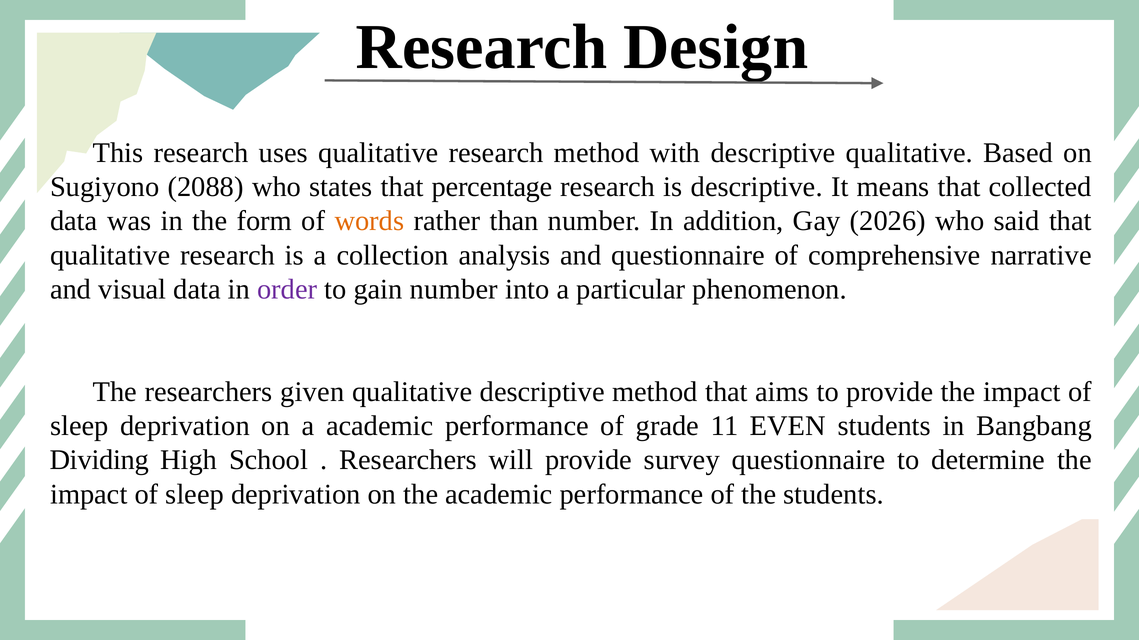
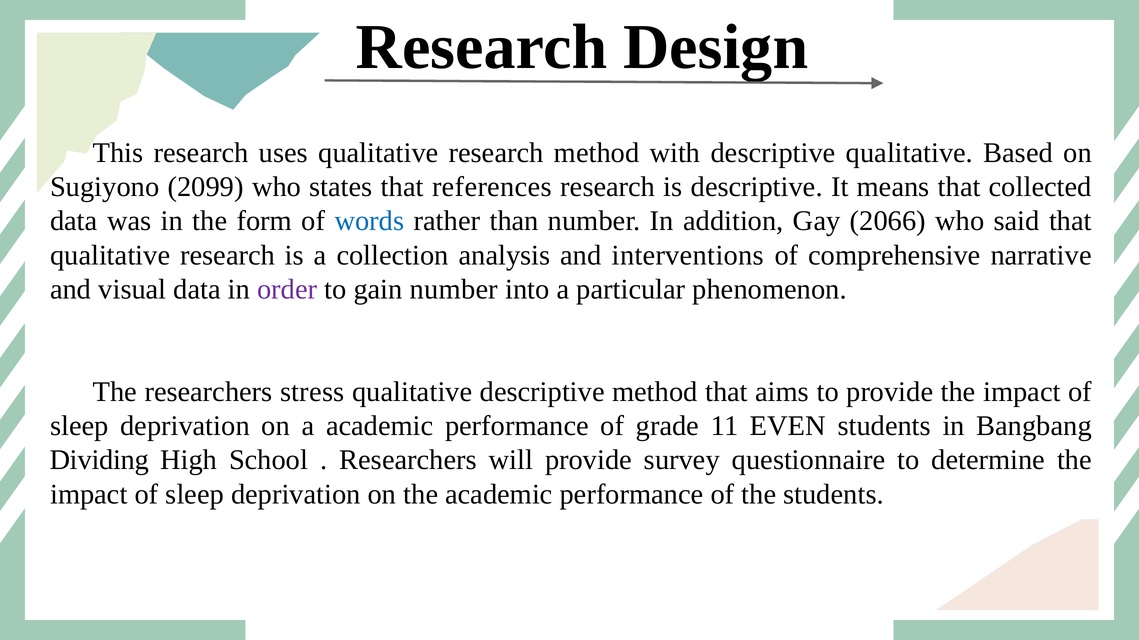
2088: 2088 -> 2099
percentage: percentage -> references
words colour: orange -> blue
2026: 2026 -> 2066
and questionnaire: questionnaire -> interventions
given: given -> stress
